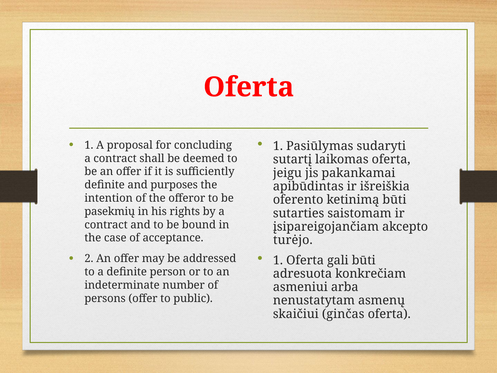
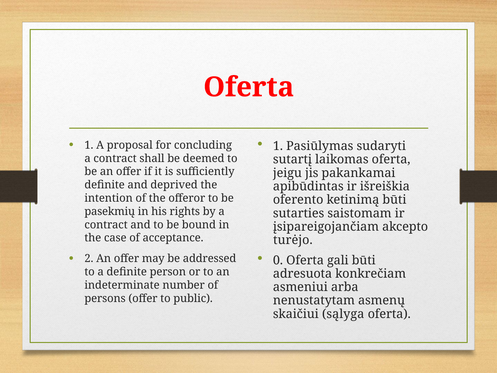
purposes: purposes -> deprived
1 at (278, 260): 1 -> 0
ginčas: ginčas -> sąlyga
